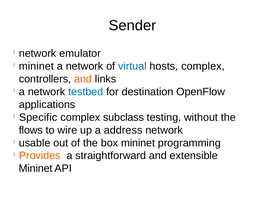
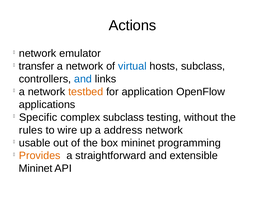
Sender: Sender -> Actions
mininet at (36, 66): mininet -> transfer
hosts complex: complex -> subclass
and at (83, 79) colour: orange -> blue
testbed colour: blue -> orange
destination: destination -> application
flows: flows -> rules
